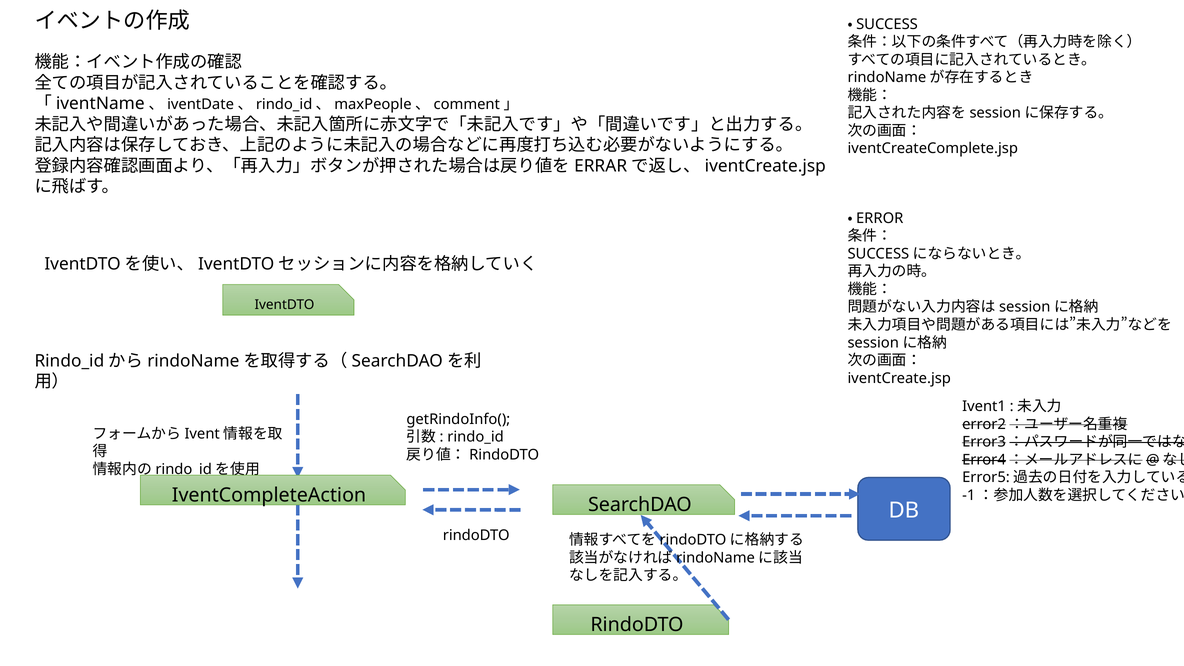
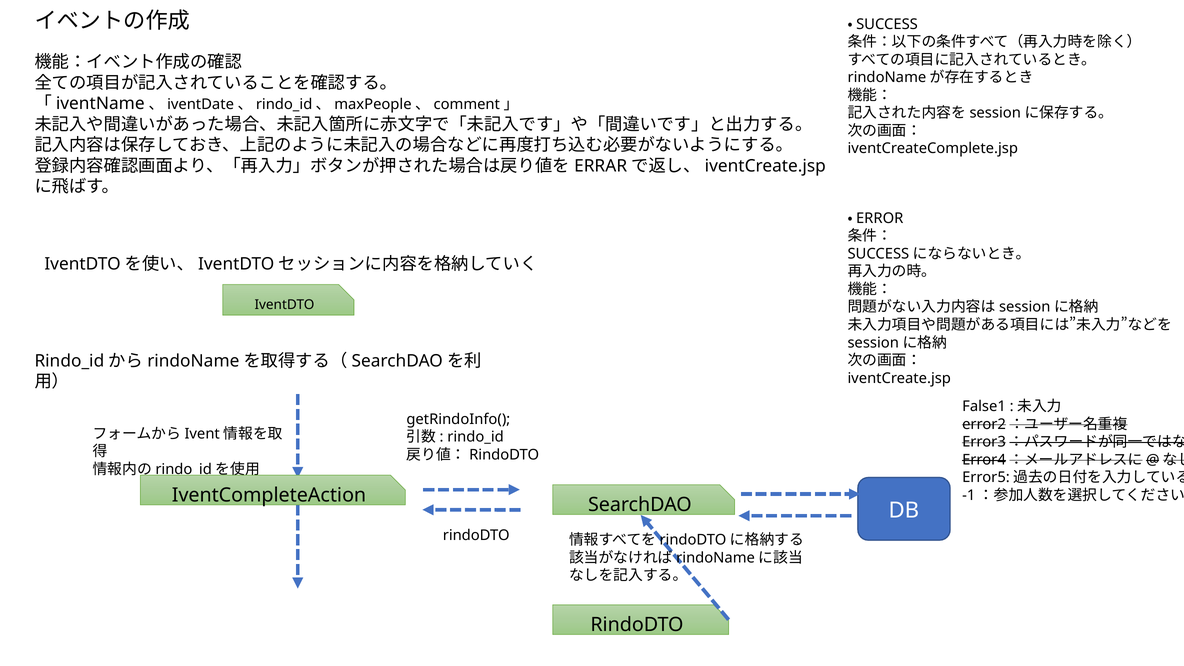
Ivent1: Ivent1 -> False1
